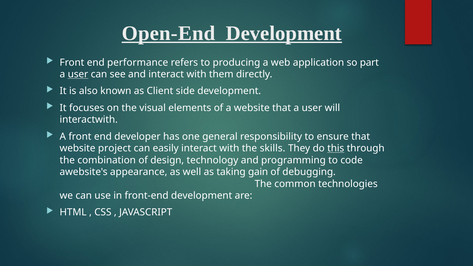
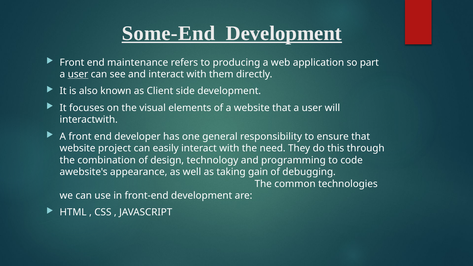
Open-End: Open-End -> Some-End
performance: performance -> maintenance
skills: skills -> need
this underline: present -> none
